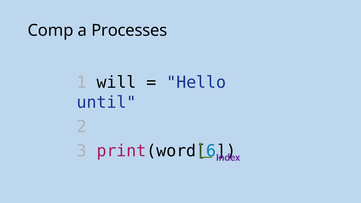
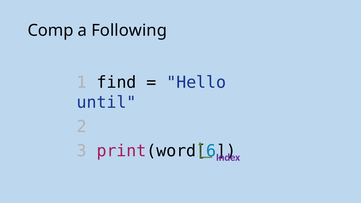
Processes: Processes -> Following
will: will -> find
